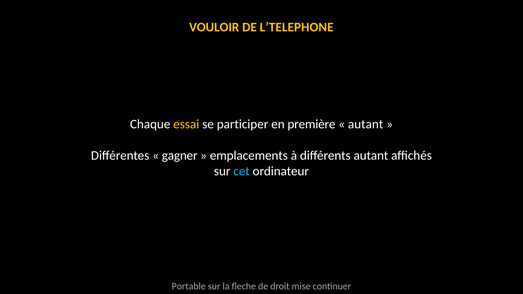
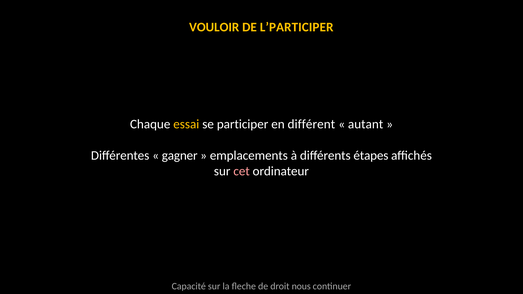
L’TELEPHONE: L’TELEPHONE -> L’PARTICIPER
première: première -> différent
différents autant: autant -> étapes
cet colour: light blue -> pink
Portable: Portable -> Capacité
mise: mise -> nous
